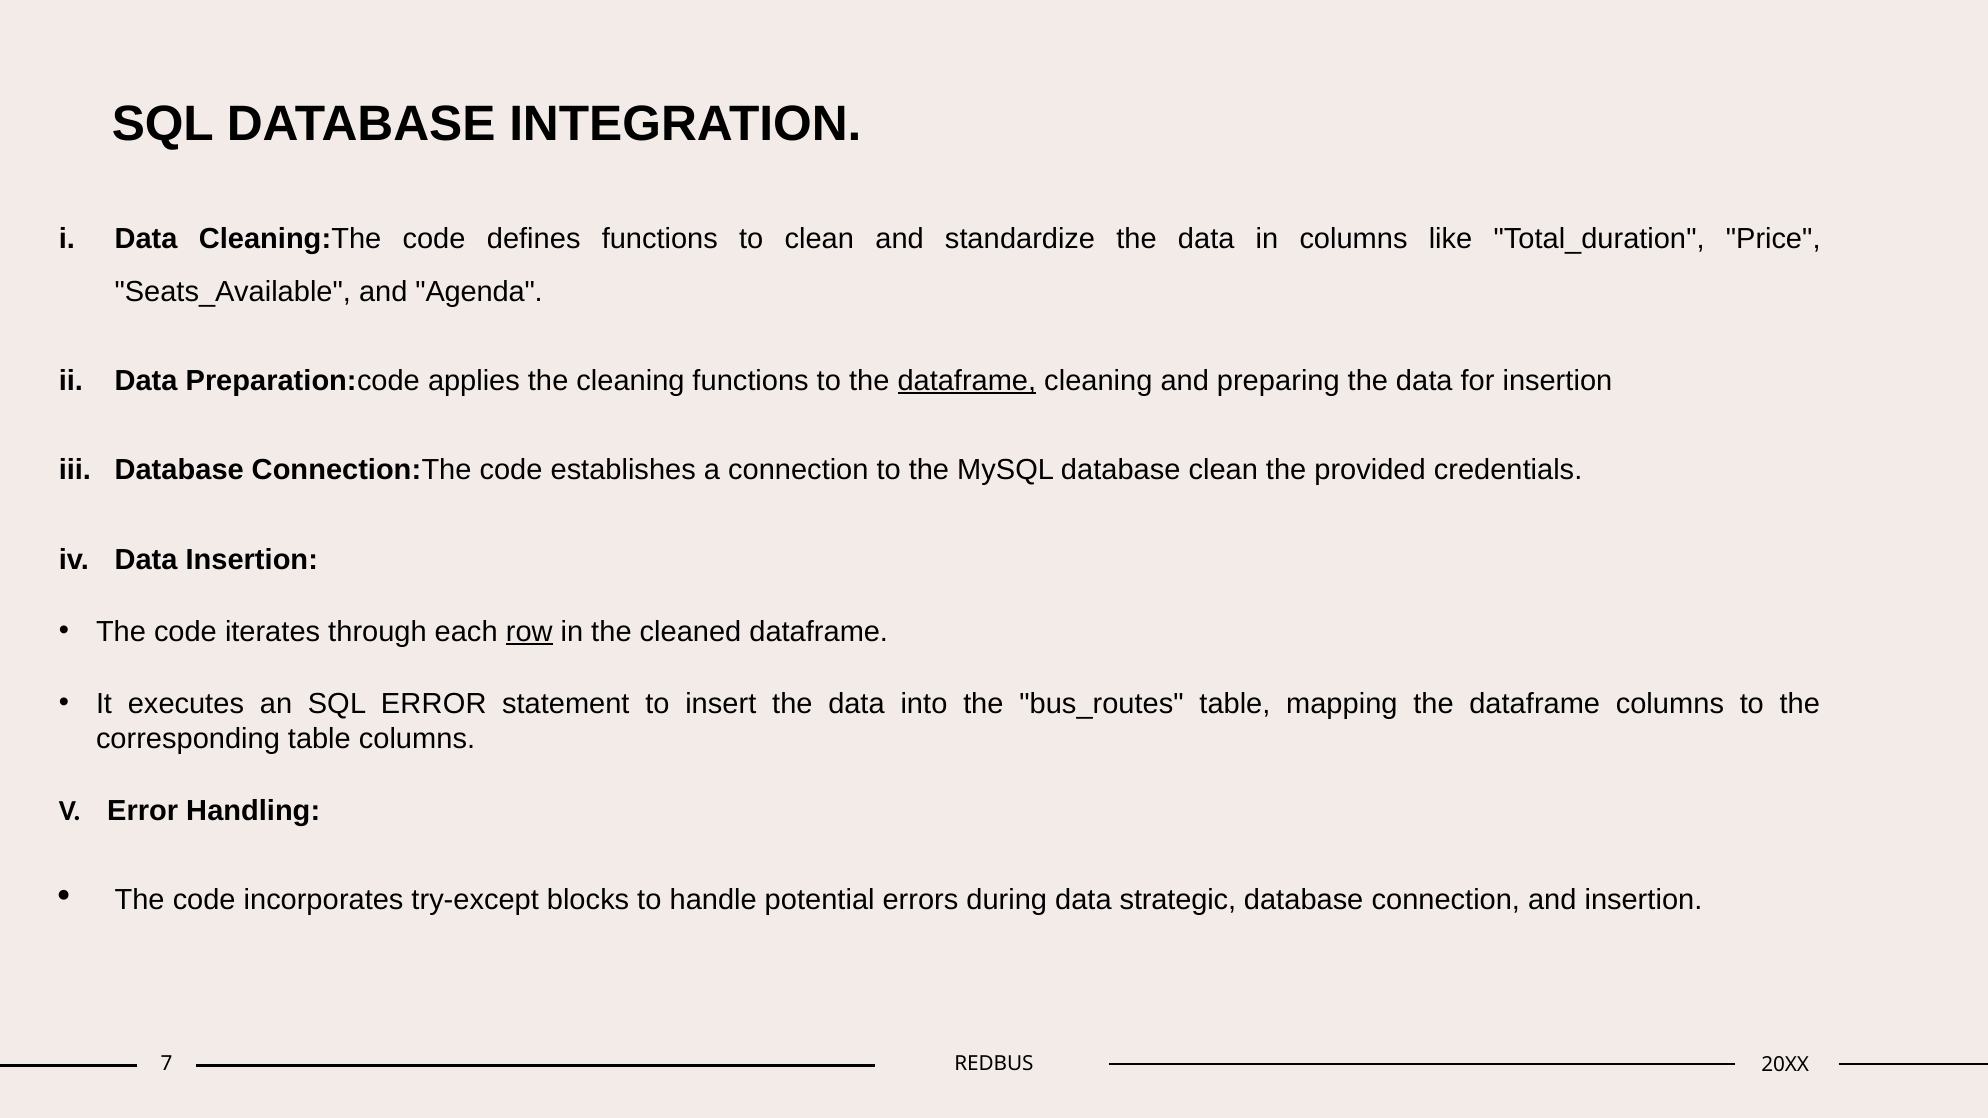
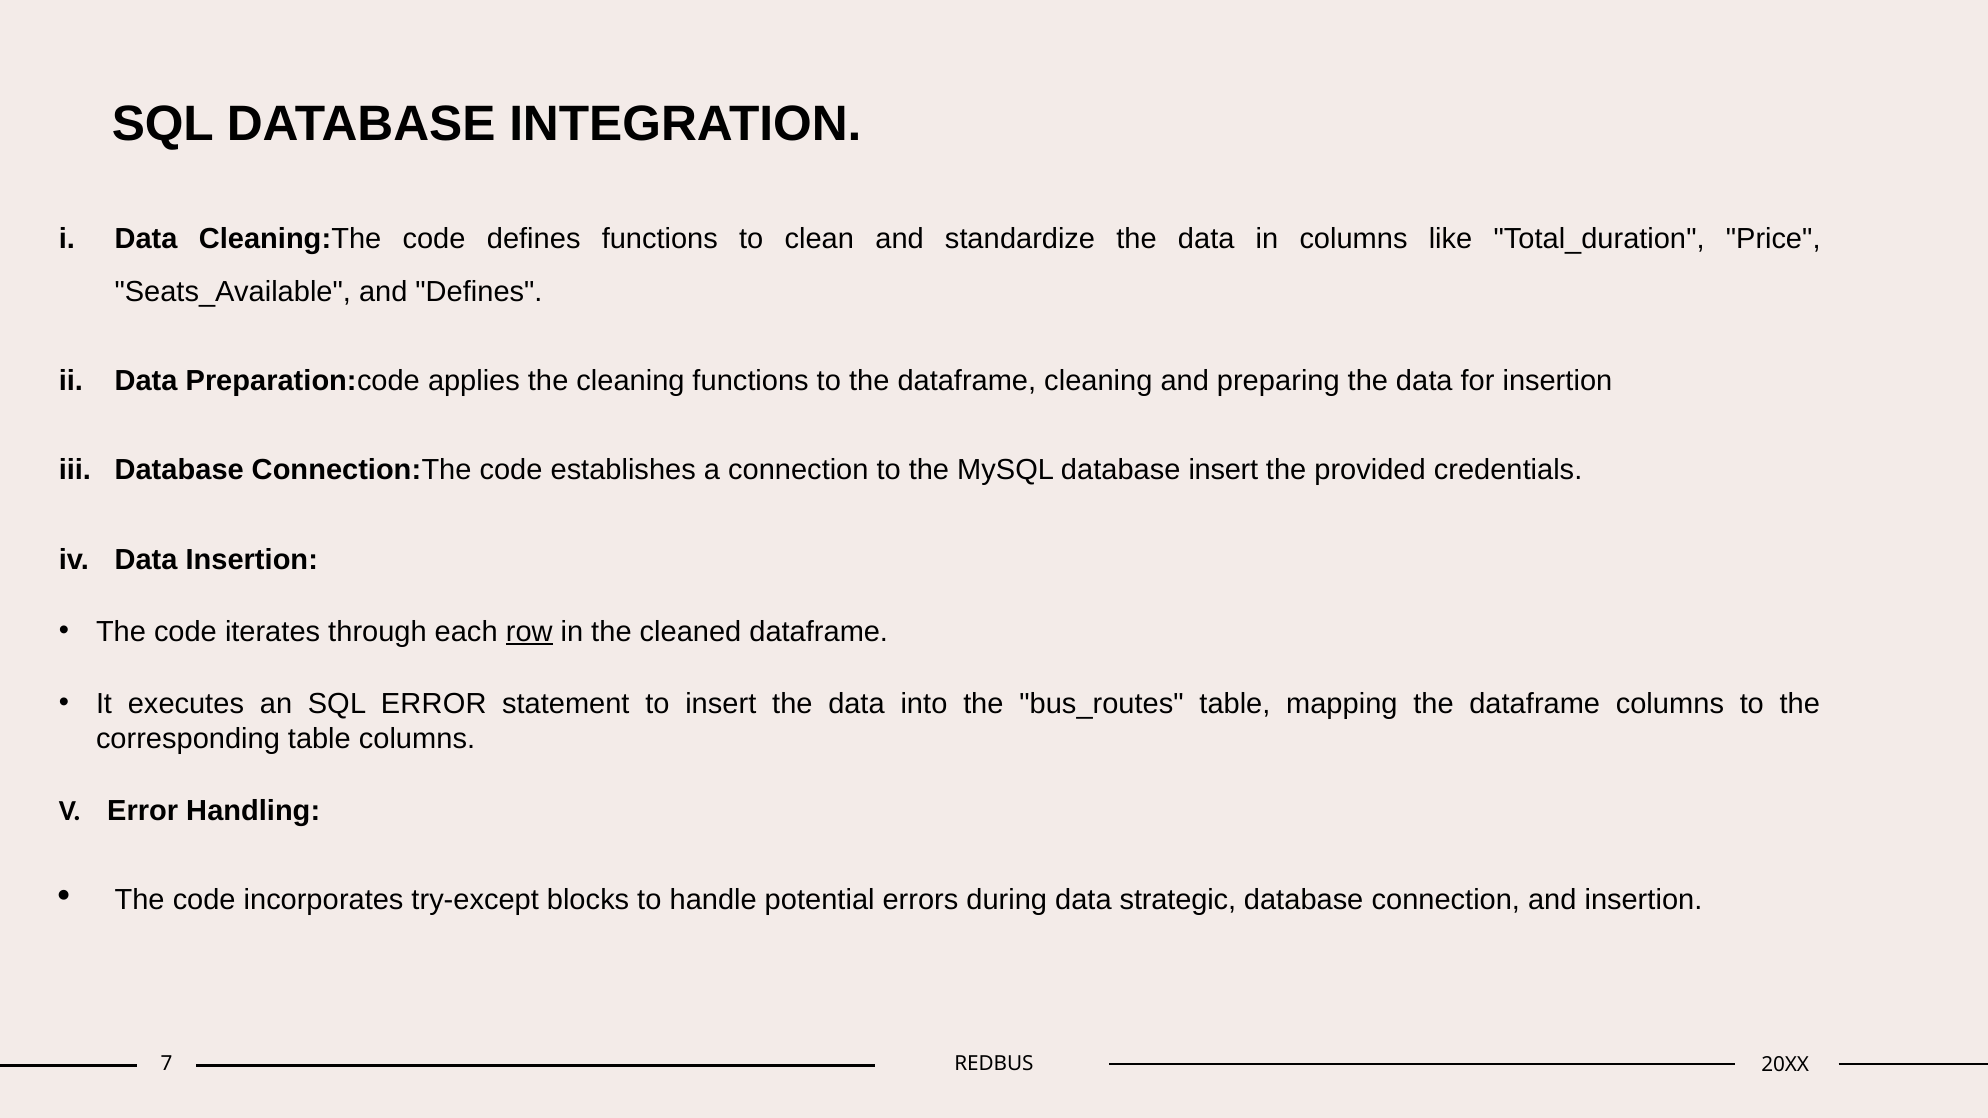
and Agenda: Agenda -> Defines
dataframe at (967, 381) underline: present -> none
database clean: clean -> insert
